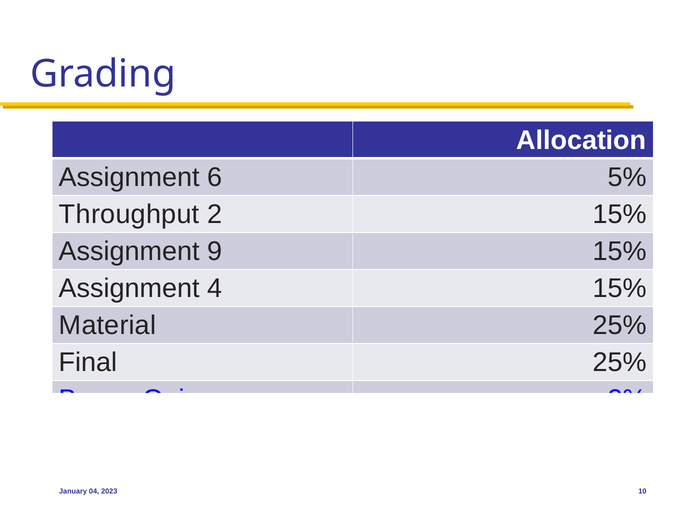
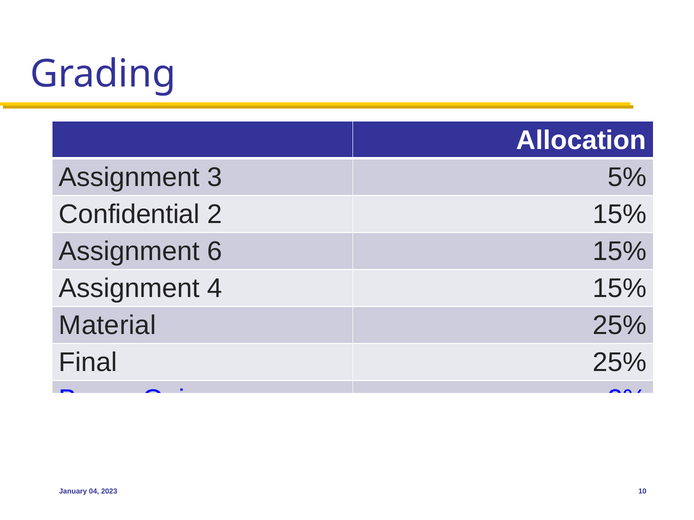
6: 6 -> 3
Throughput: Throughput -> Confidential
9: 9 -> 6
